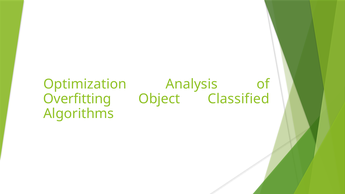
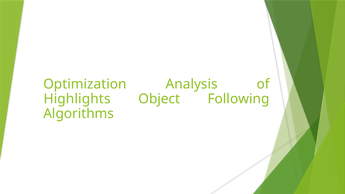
Overfitting: Overfitting -> Highlights
Classified: Classified -> Following
